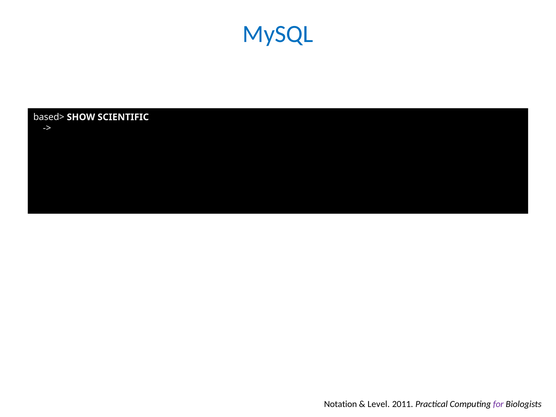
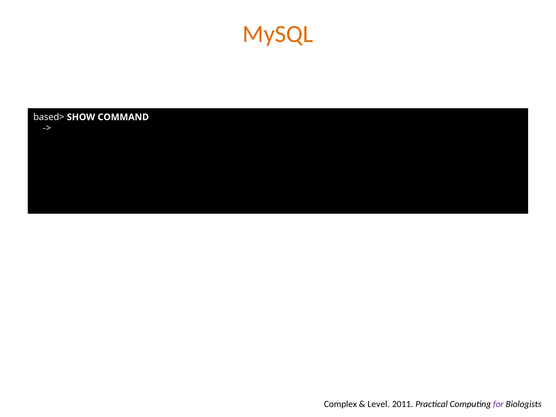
MySQL colour: blue -> orange
SCIENTIFIC: SCIENTIFIC -> COMMAND
Notation: Notation -> Complex
